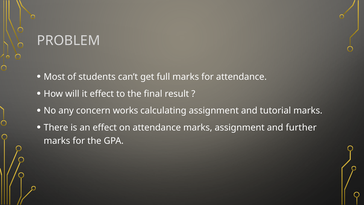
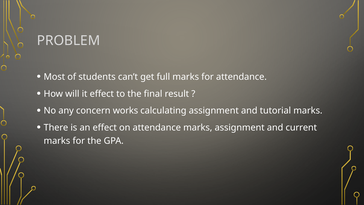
further: further -> current
